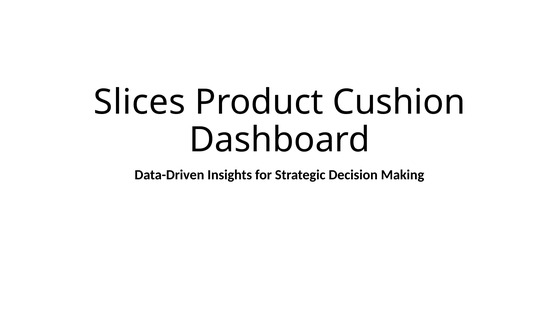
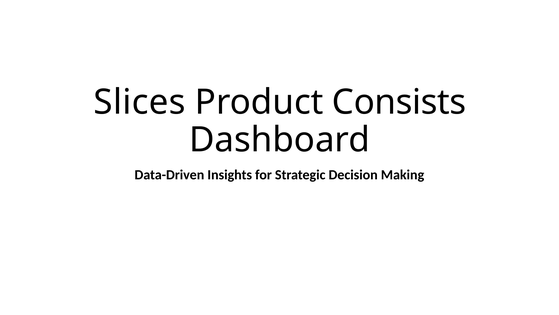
Cushion: Cushion -> Consists
